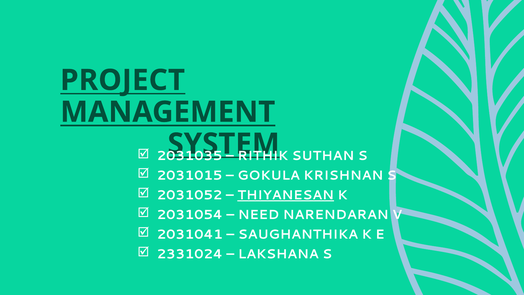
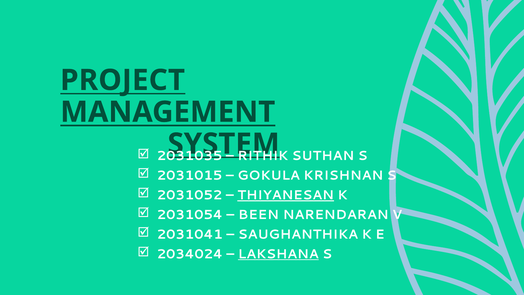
NEED: NEED -> BEEN
2331024: 2331024 -> 2034024
LAKSHANA underline: none -> present
